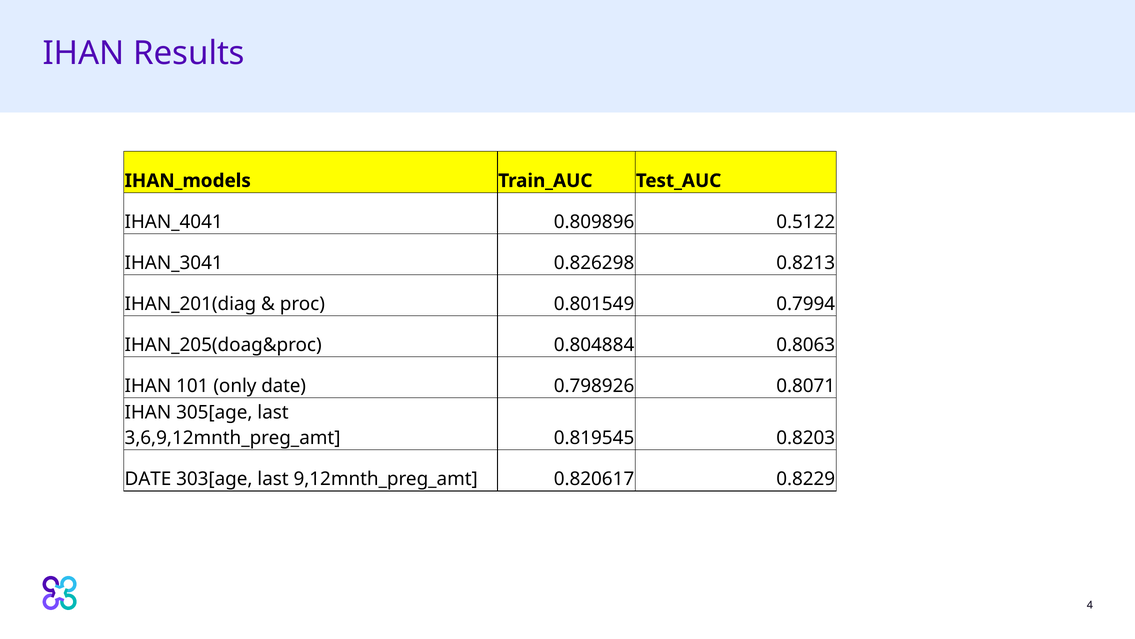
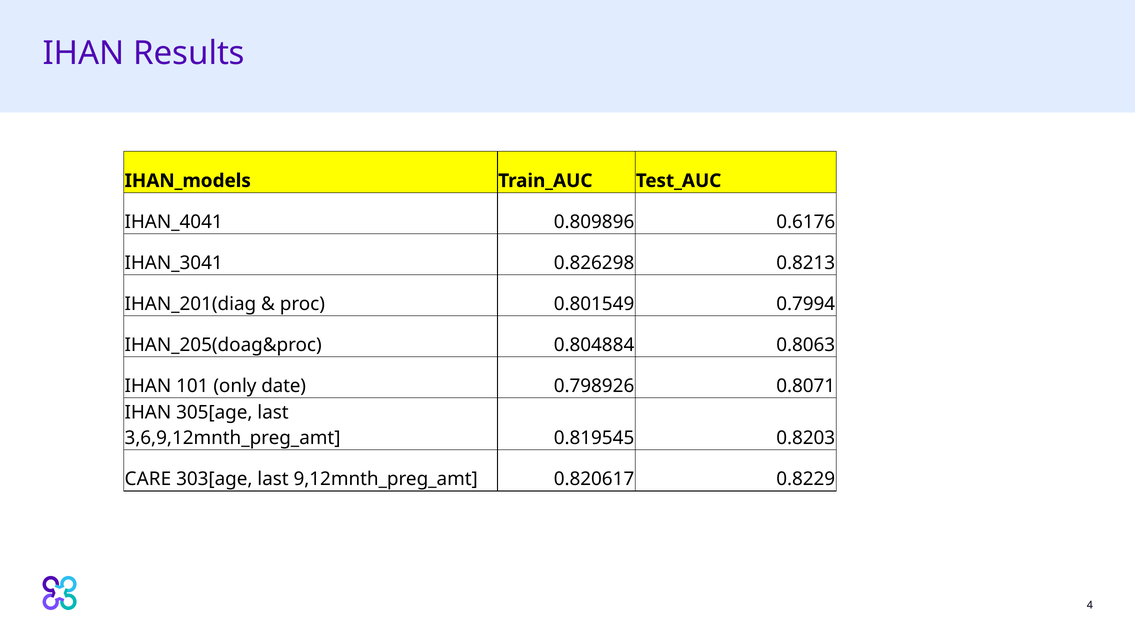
0.5122: 0.5122 -> 0.6176
DATE at (148, 479): DATE -> CARE
